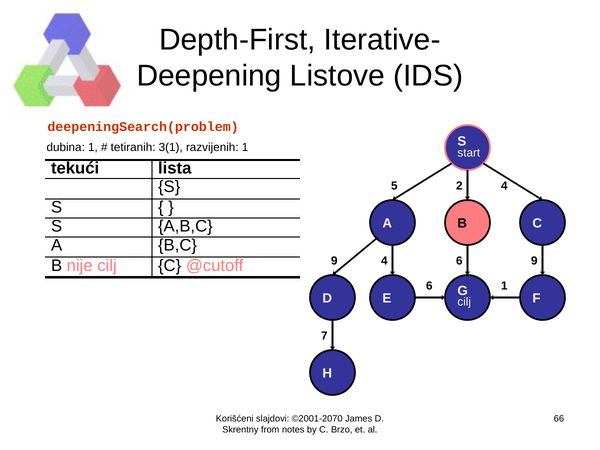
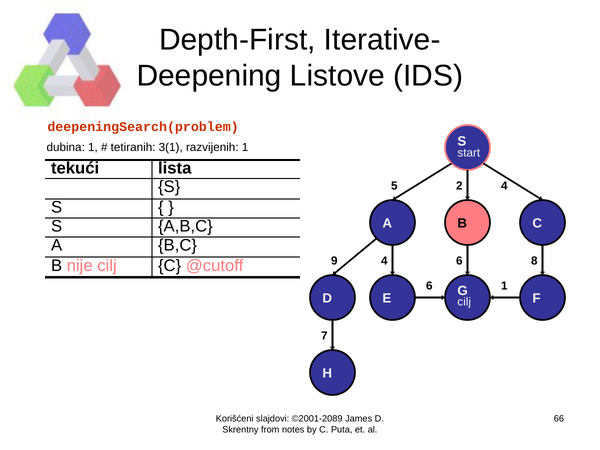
6 9: 9 -> 8
©2001-2070: ©2001-2070 -> ©2001-2089
Brzo: Brzo -> Puta
